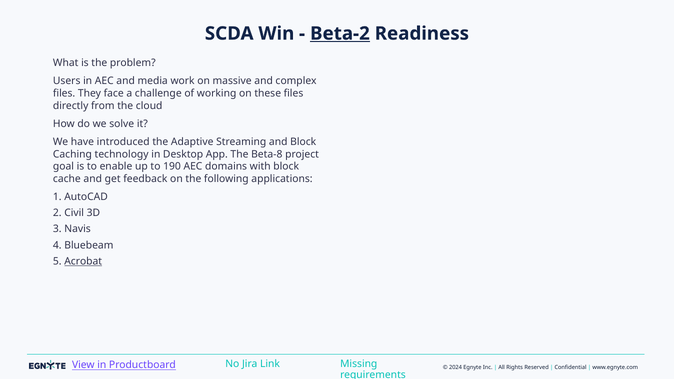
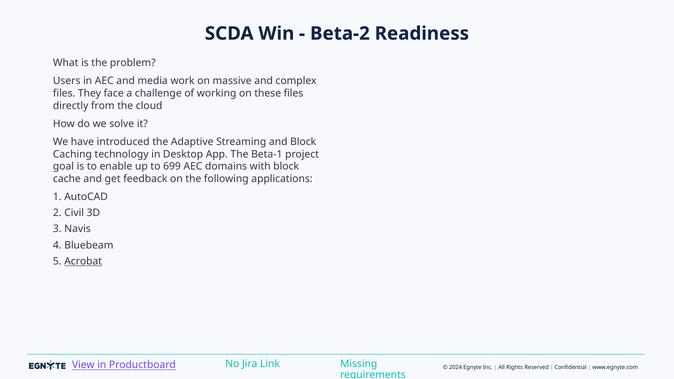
Beta-2 underline: present -> none
Beta-8: Beta-8 -> Beta-1
190: 190 -> 699
